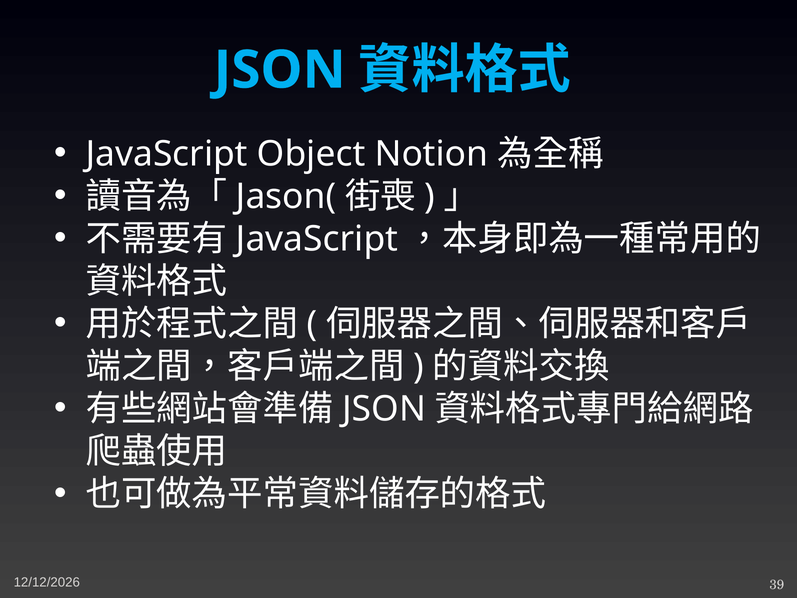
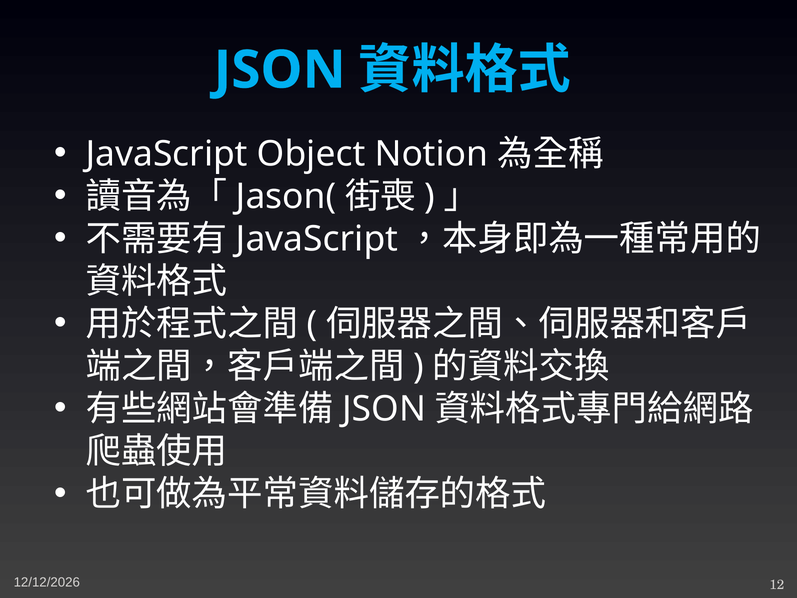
39: 39 -> 12
